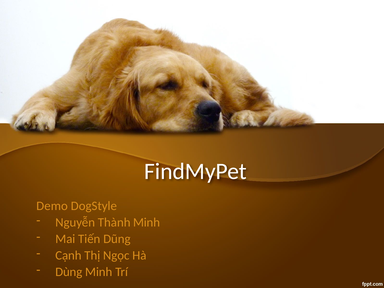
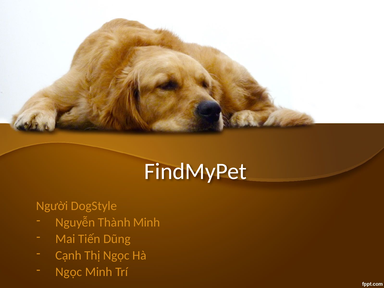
Demo: Demo -> Người
Dùng at (69, 272): Dùng -> Ngọc
